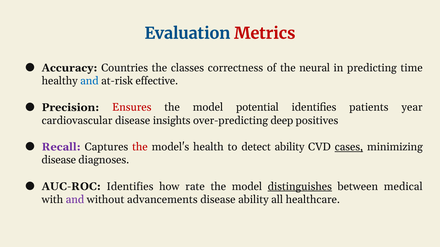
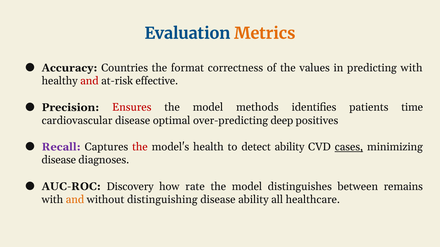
Metrics colour: red -> orange
classes: classes -> format
neural: neural -> values
predicting time: time -> with
and at (89, 81) colour: blue -> red
potential: potential -> methods
year: year -> time
insights: insights -> optimal
AUC-ROC Identifies: Identifies -> Discovery
distinguishes underline: present -> none
medical: medical -> remains
and at (75, 200) colour: purple -> orange
advancements: advancements -> distinguishing
